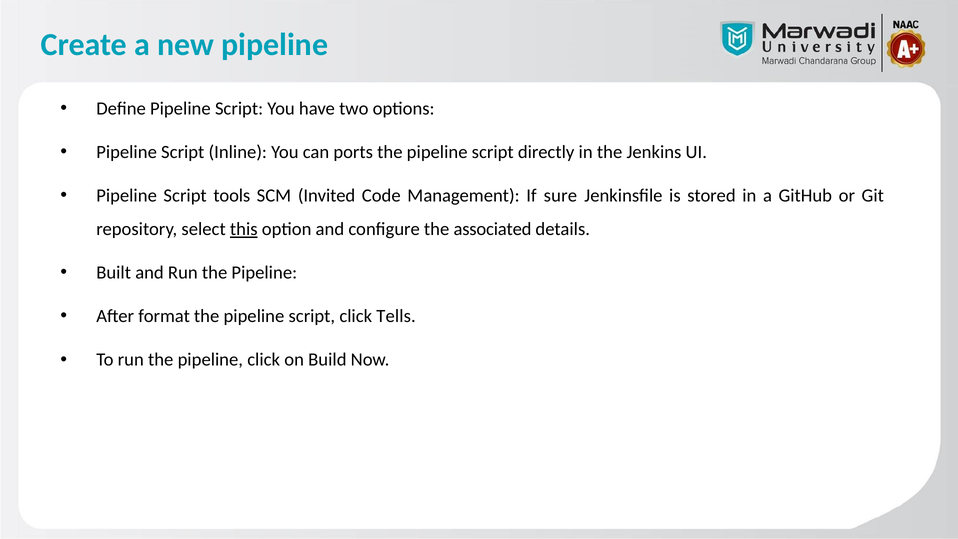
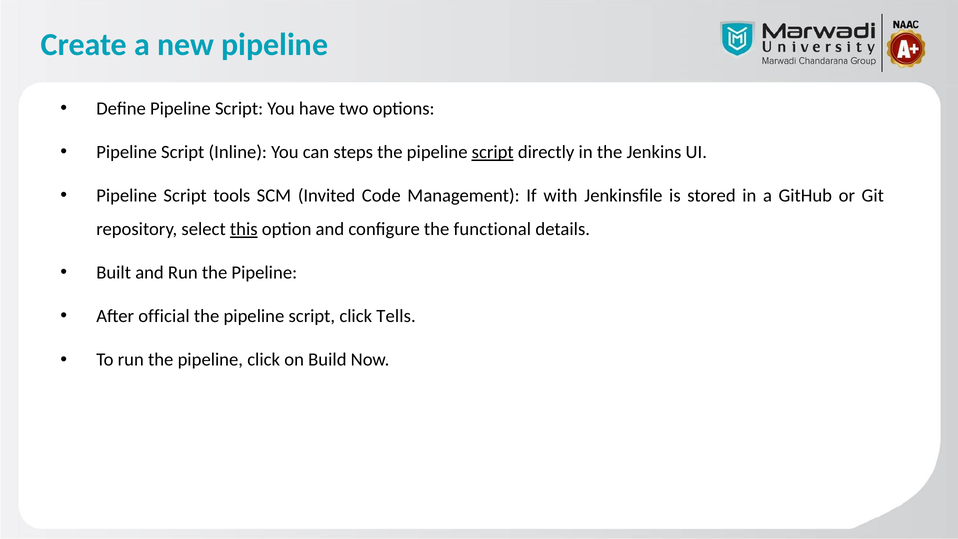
ports: ports -> steps
script at (493, 152) underline: none -> present
sure: sure -> with
associated: associated -> functional
format: format -> official
